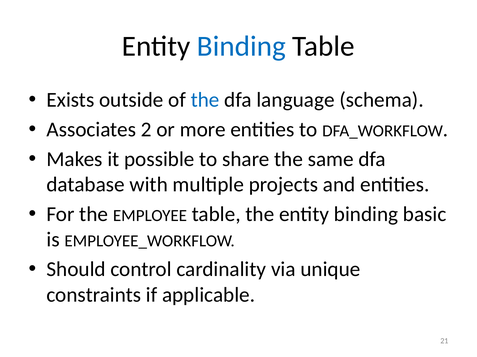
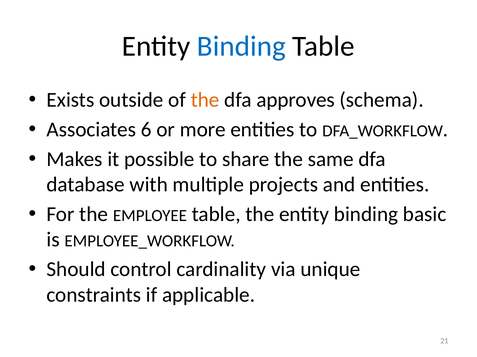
the at (205, 100) colour: blue -> orange
language: language -> approves
2: 2 -> 6
